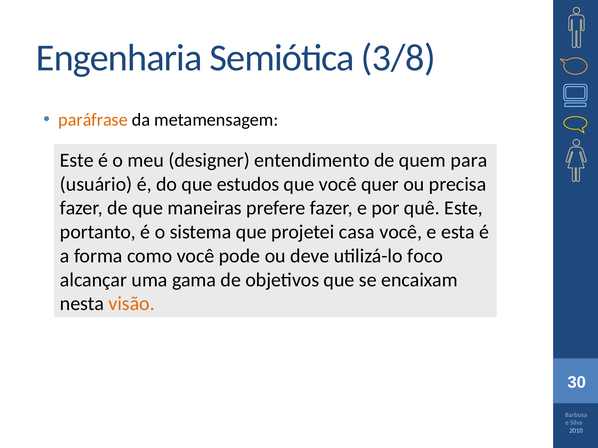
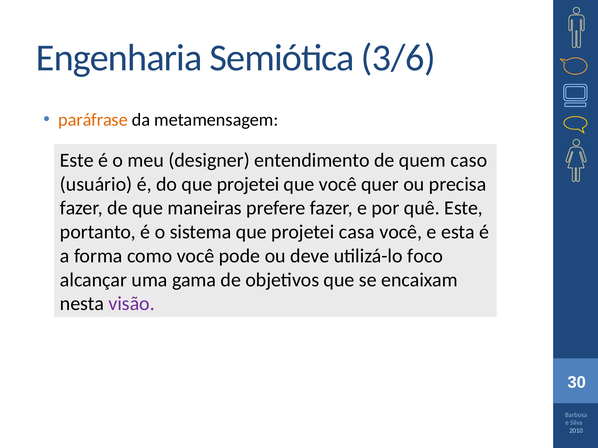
3/8: 3/8 -> 3/6
para: para -> caso
do que estudos: estudos -> projetei
visão colour: orange -> purple
